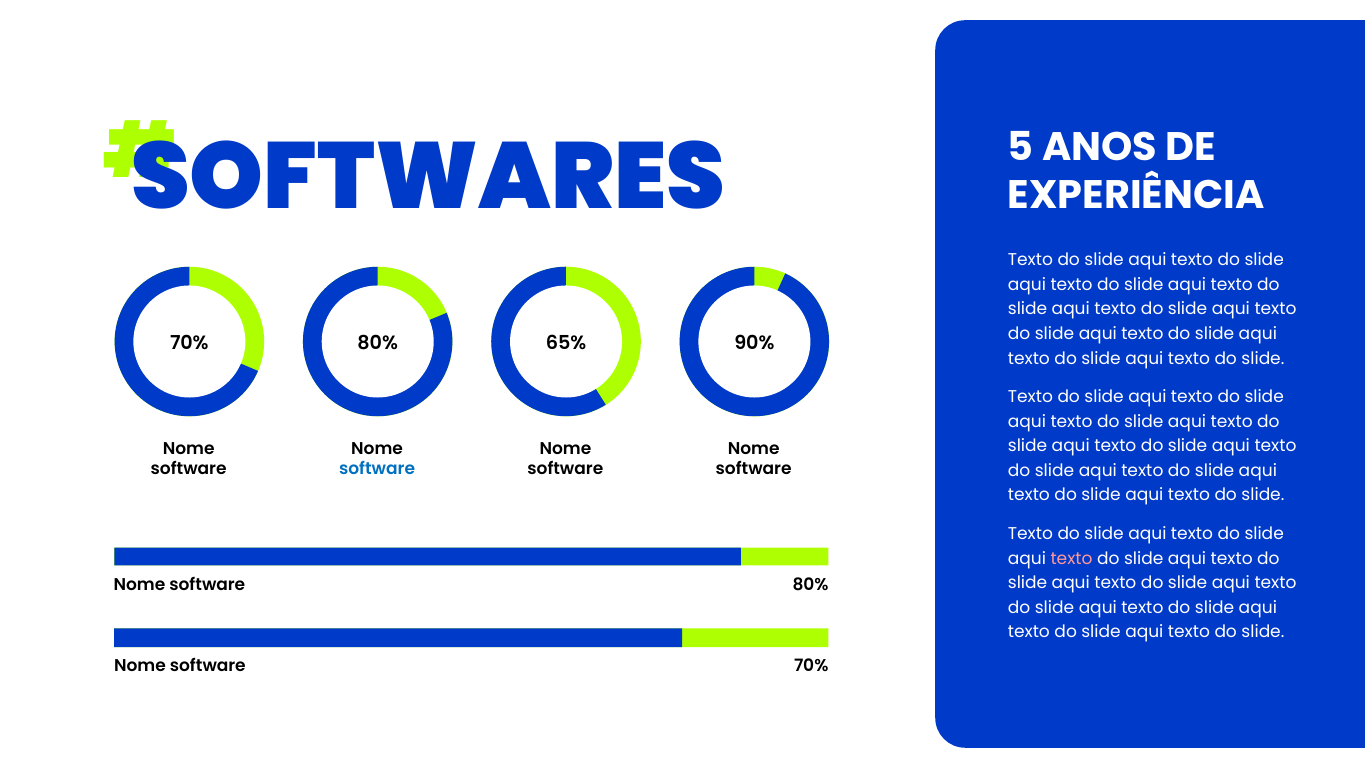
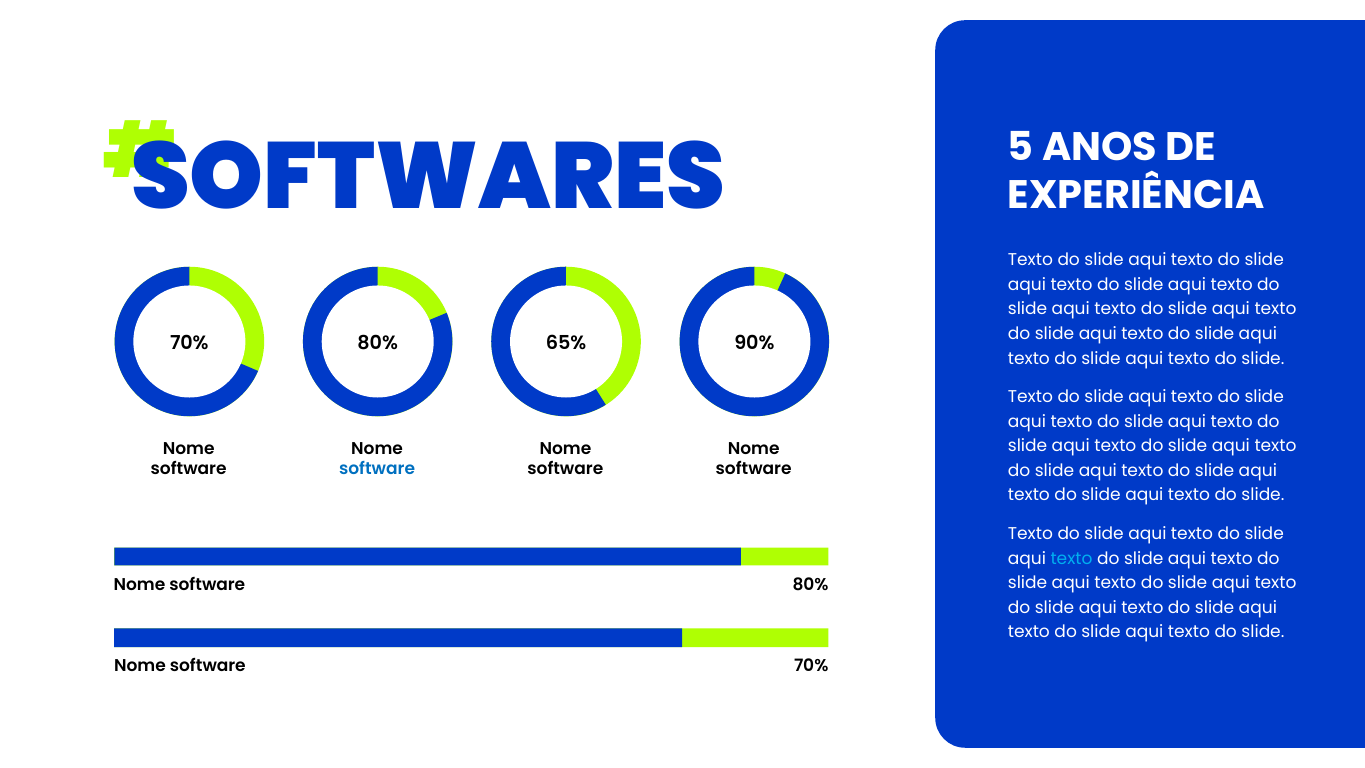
texto at (1072, 559) colour: pink -> light blue
